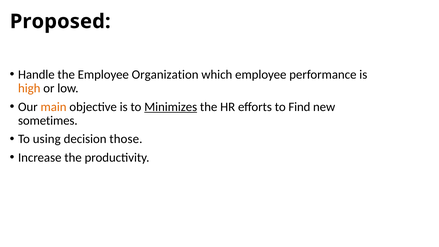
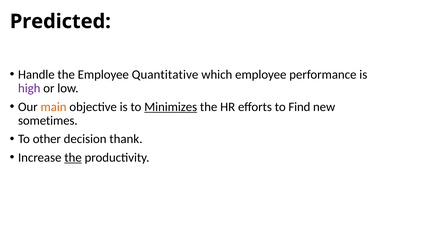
Proposed: Proposed -> Predicted
Organization: Organization -> Quantitative
high colour: orange -> purple
using: using -> other
those: those -> thank
the at (73, 157) underline: none -> present
